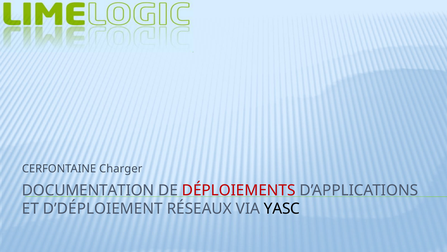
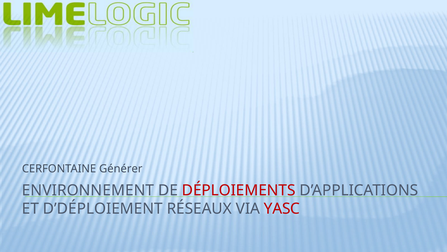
Charger: Charger -> Générer
DOCUMENTATION: DOCUMENTATION -> ENVIRONNEMENT
YASC colour: black -> red
